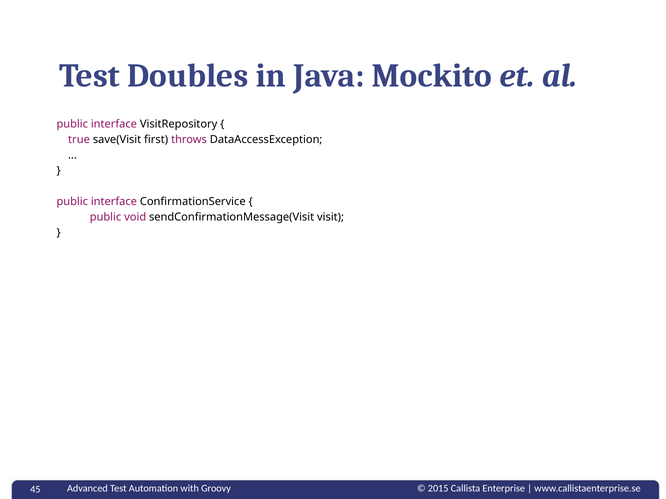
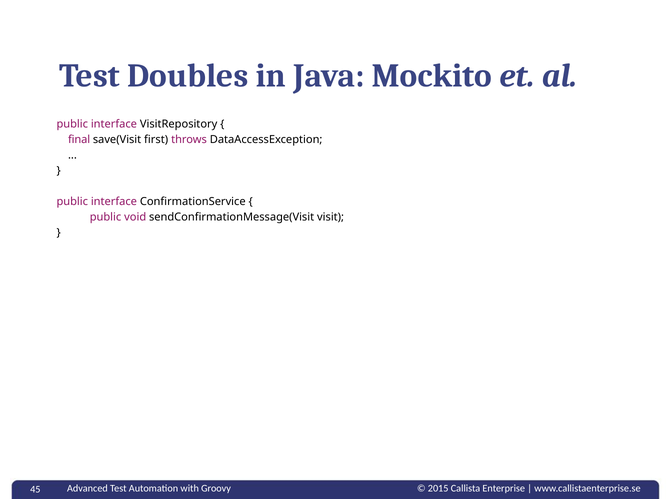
true: true -> final
